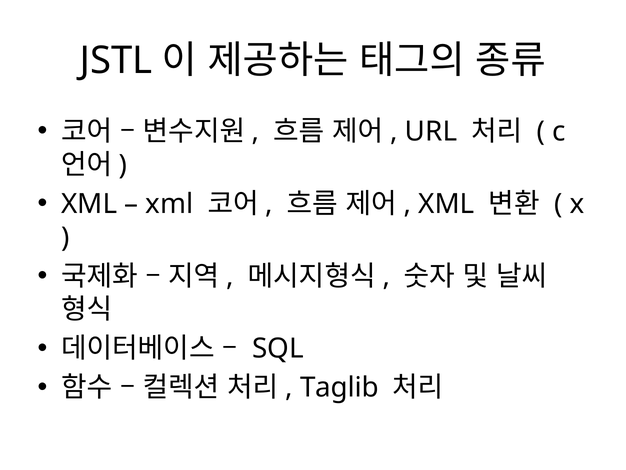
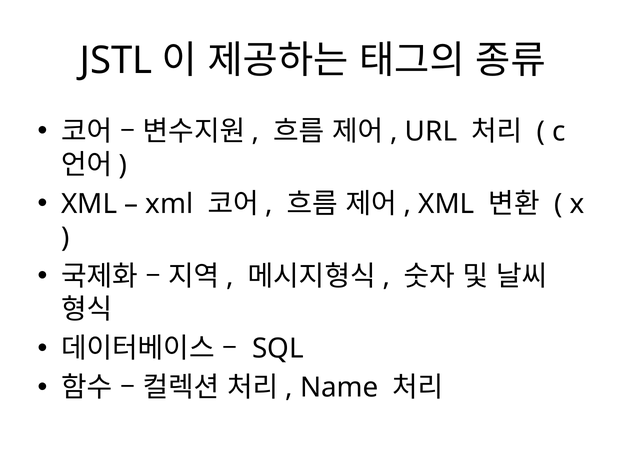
Taglib: Taglib -> Name
